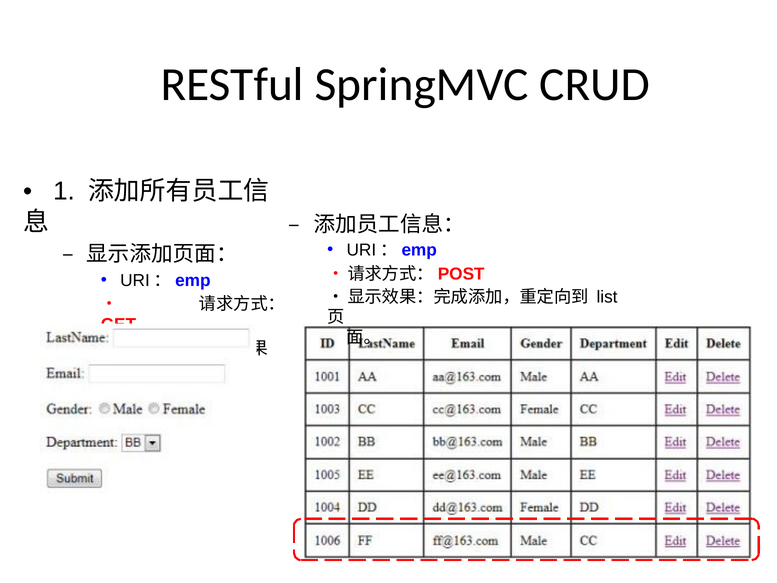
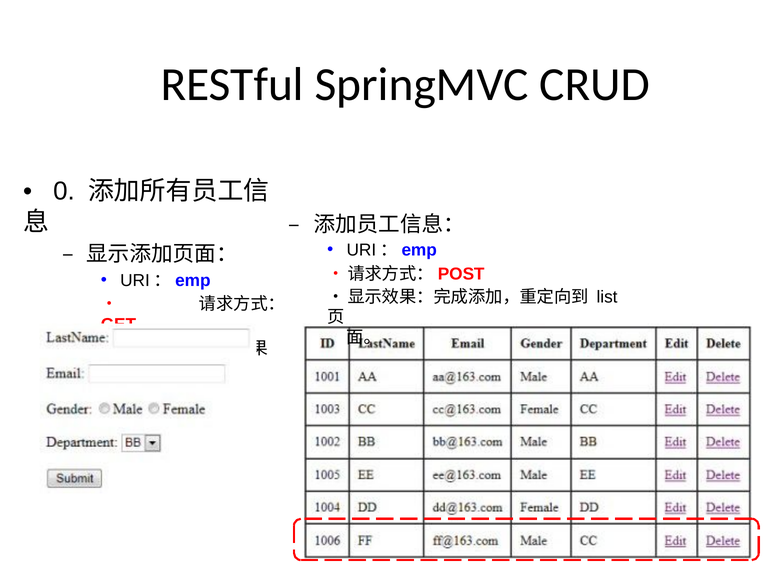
1: 1 -> 0
